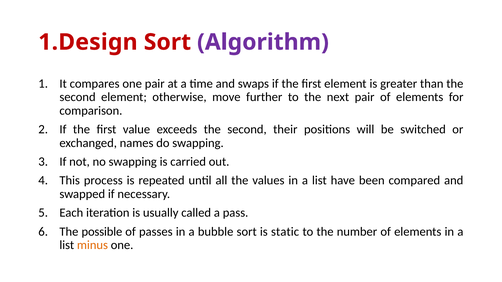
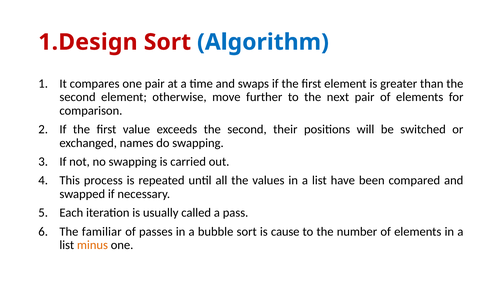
Algorithm colour: purple -> blue
possible: possible -> familiar
static: static -> cause
